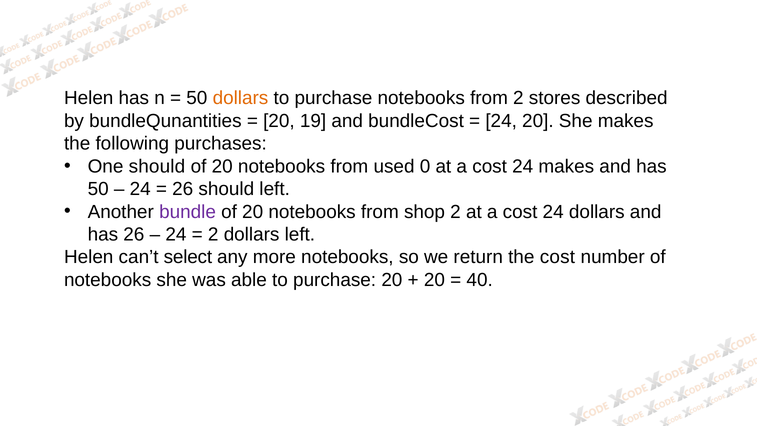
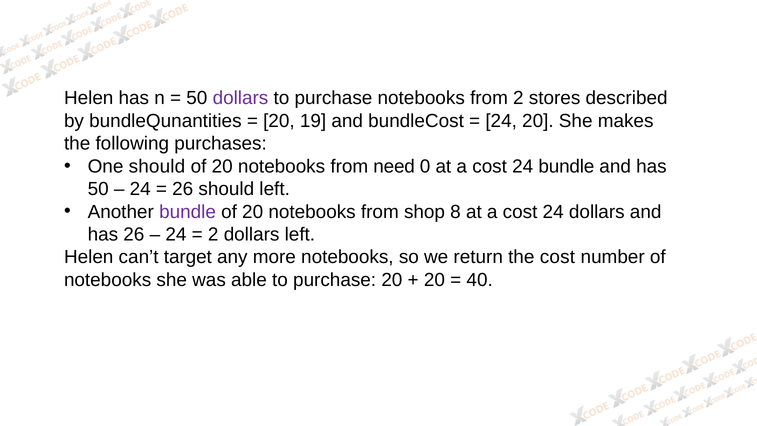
dollars at (240, 98) colour: orange -> purple
used: used -> need
24 makes: makes -> bundle
shop 2: 2 -> 8
select: select -> target
